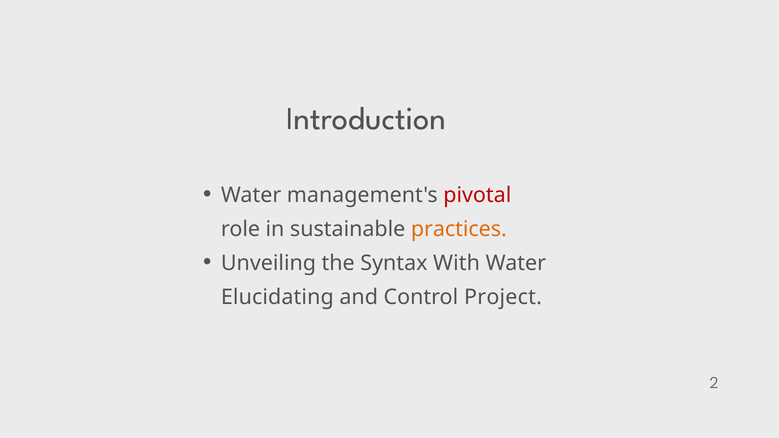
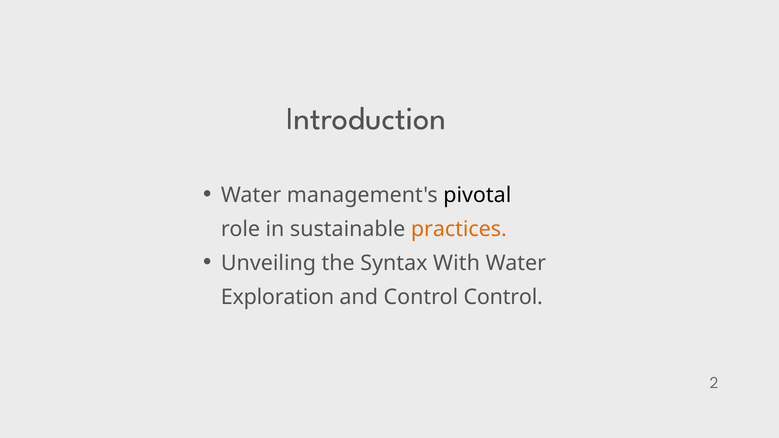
pivotal colour: red -> black
Elucidating: Elucidating -> Exploration
Control Project: Project -> Control
